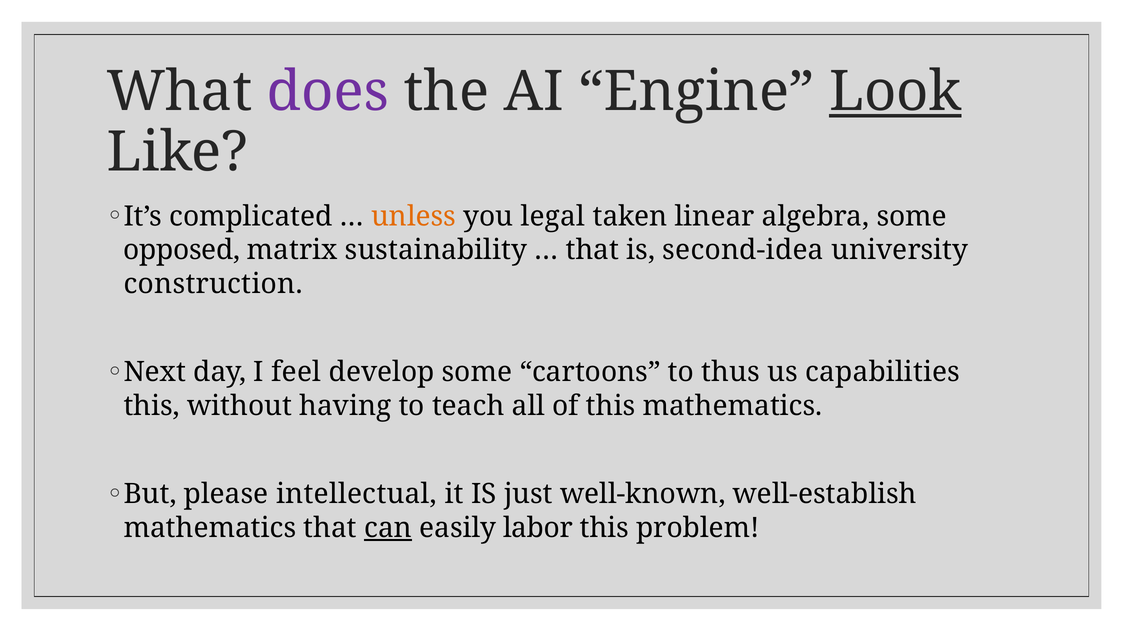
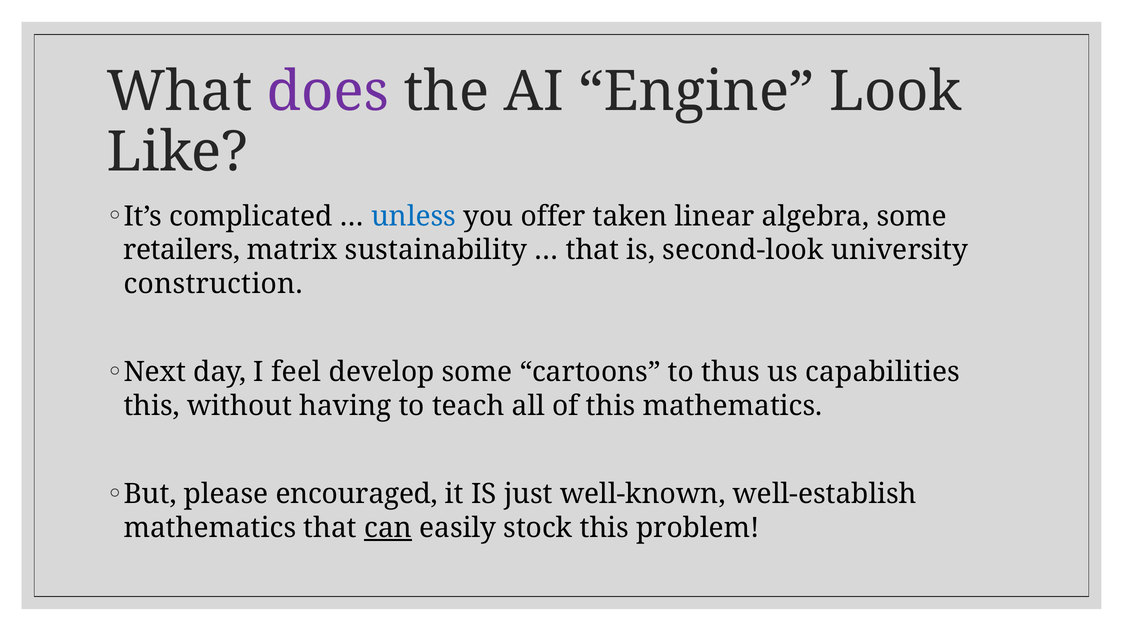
Look underline: present -> none
unless colour: orange -> blue
legal: legal -> offer
opposed: opposed -> retailers
second-idea: second-idea -> second-look
intellectual: intellectual -> encouraged
labor: labor -> stock
